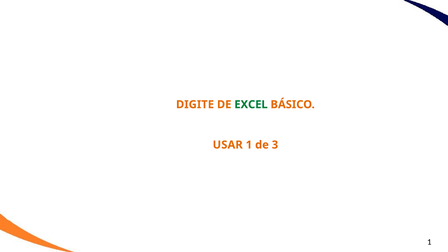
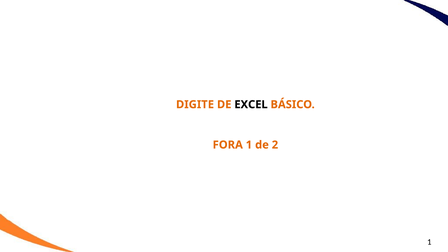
EXCEL colour: green -> black
USAR: USAR -> FORA
3: 3 -> 2
